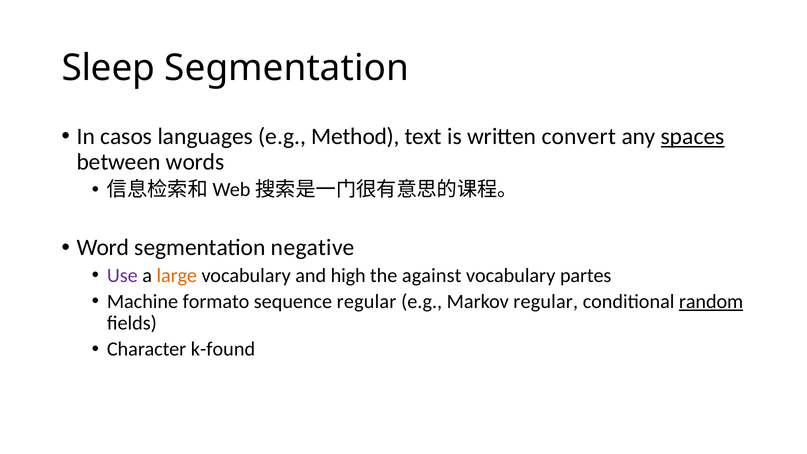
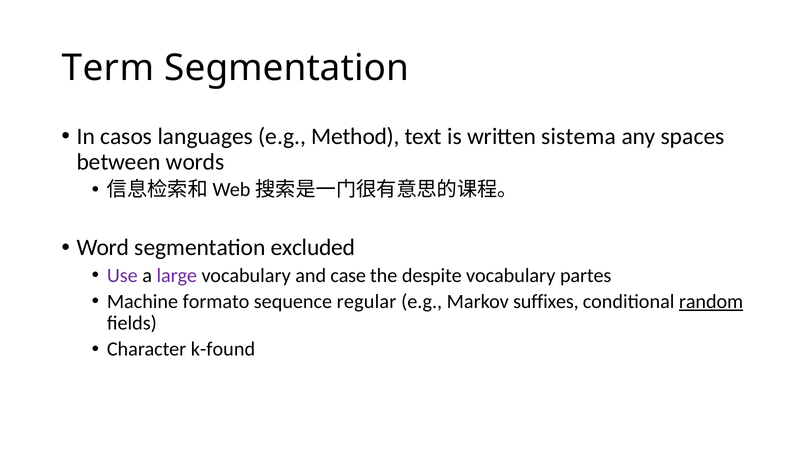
Sleep: Sleep -> Term
convert: convert -> sistema
spaces underline: present -> none
negative: negative -> excluded
large colour: orange -> purple
high: high -> case
against: against -> despite
Markov regular: regular -> suffixes
